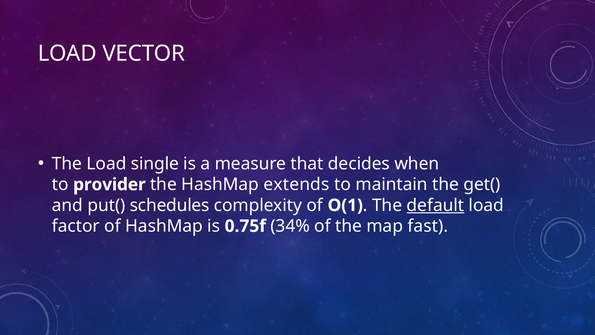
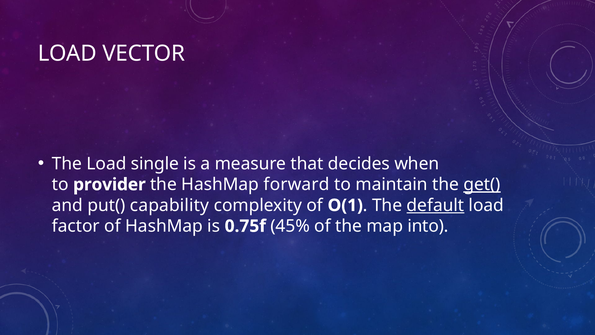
extends: extends -> forward
get( underline: none -> present
schedules: schedules -> capability
34%: 34% -> 45%
fast: fast -> into
